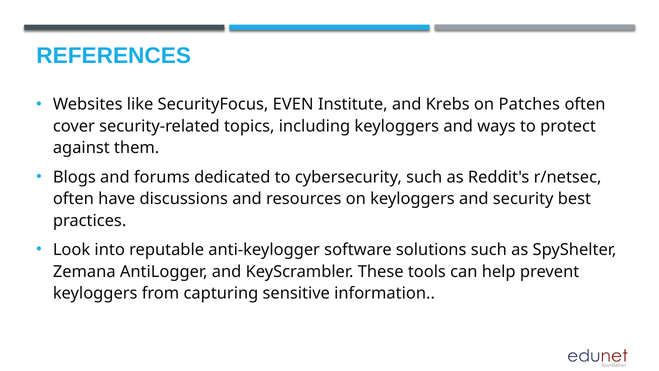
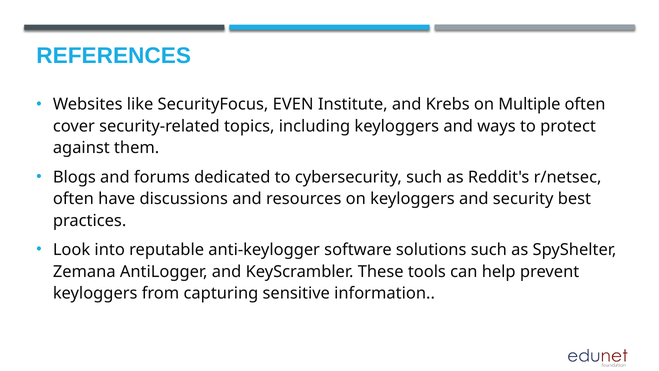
Patches: Patches -> Multiple
